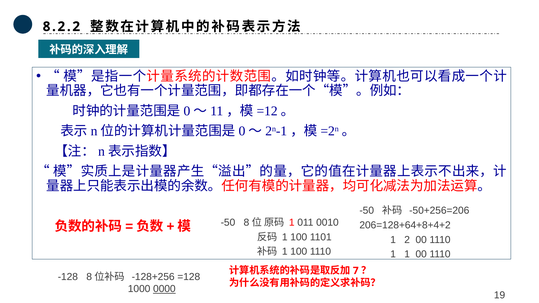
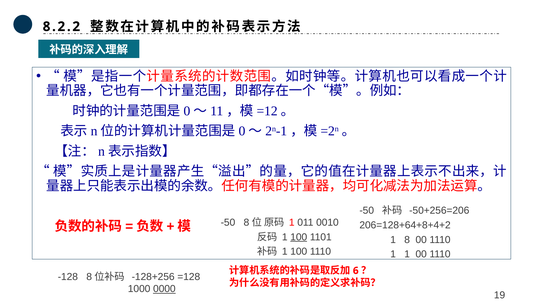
100 at (299, 237) underline: none -> present
2: 2 -> 8
7: 7 -> 6
